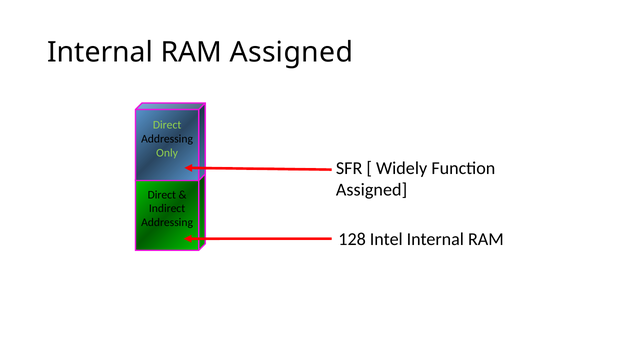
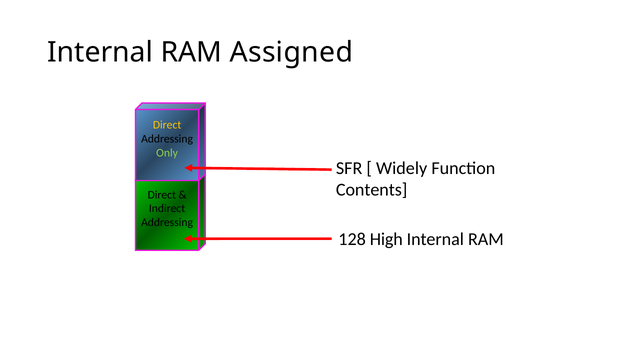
Direct at (167, 125) colour: light green -> yellow
Assigned at (372, 190): Assigned -> Contents
Intel: Intel -> High
